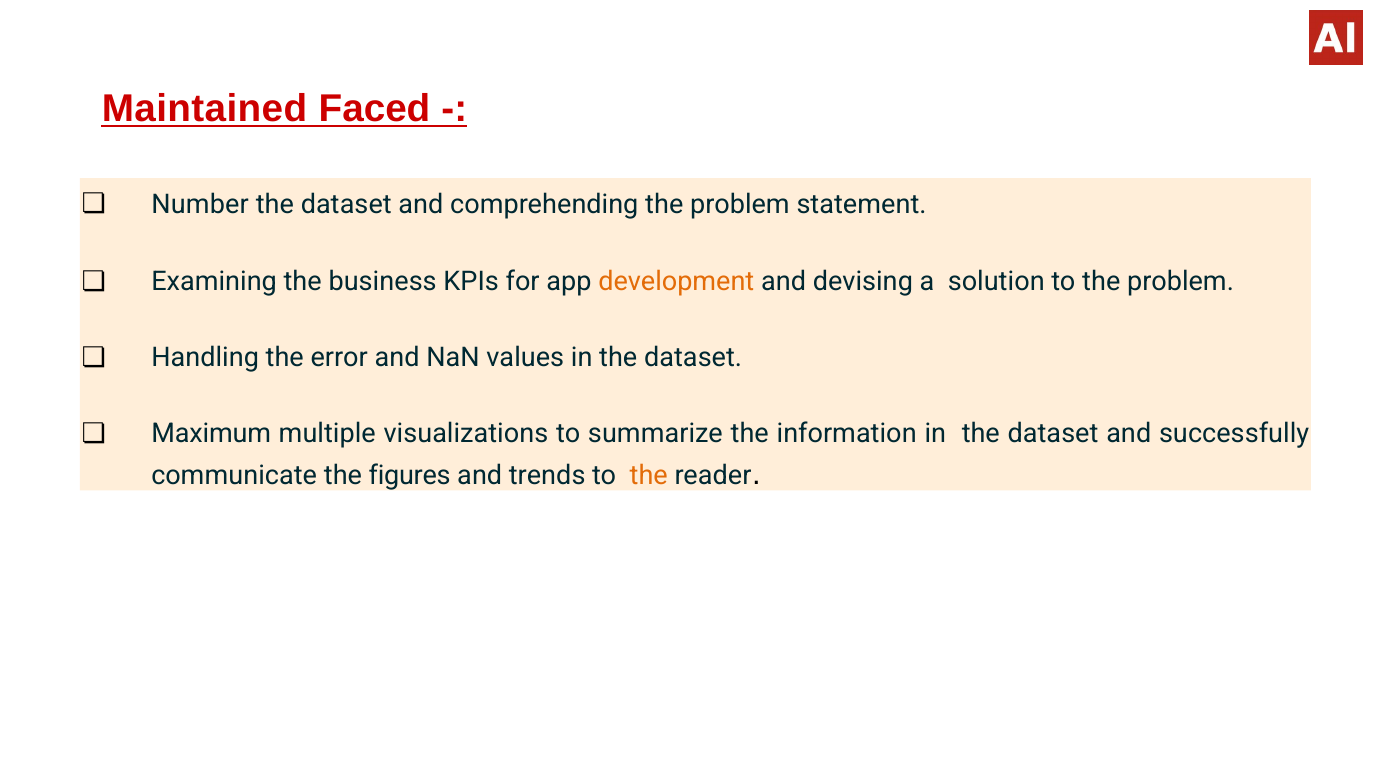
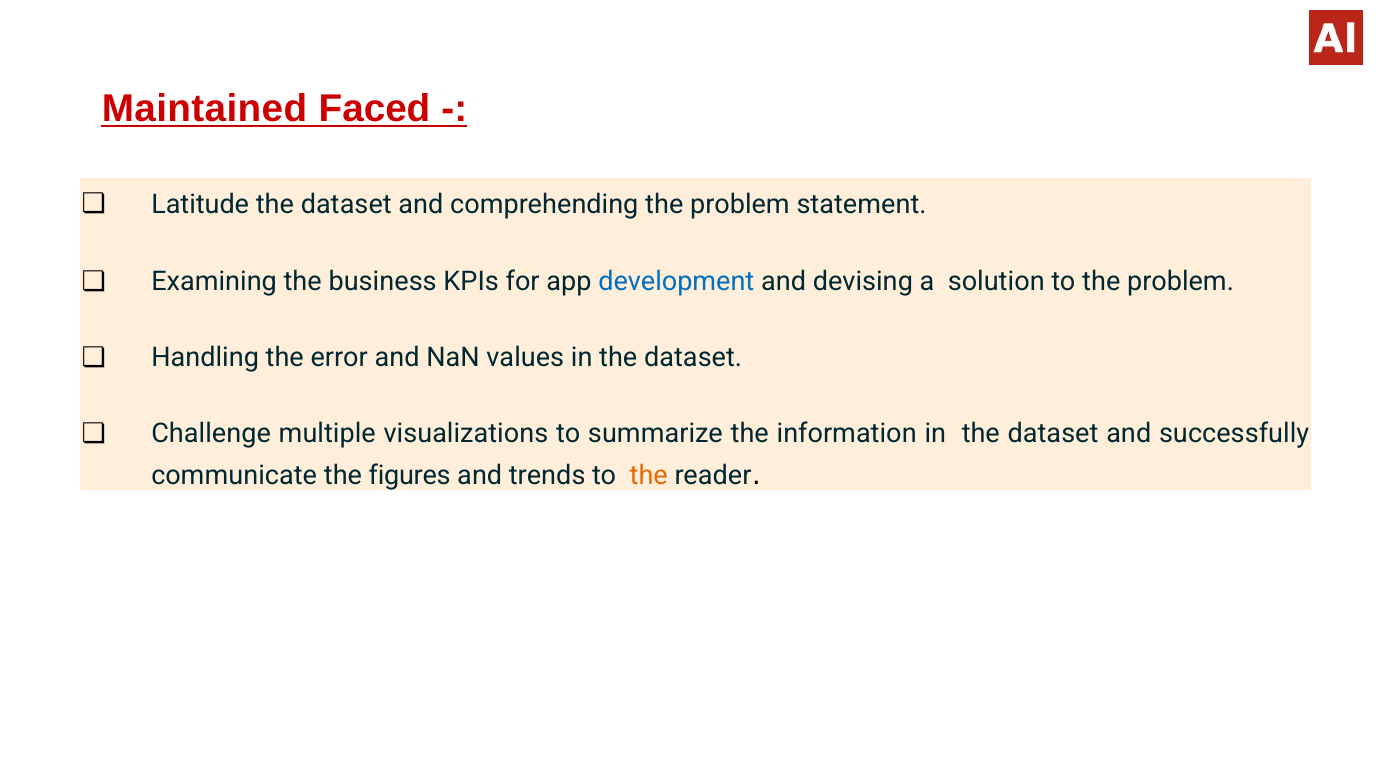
Number: Number -> Latitude
development colour: orange -> blue
Maximum: Maximum -> Challenge
